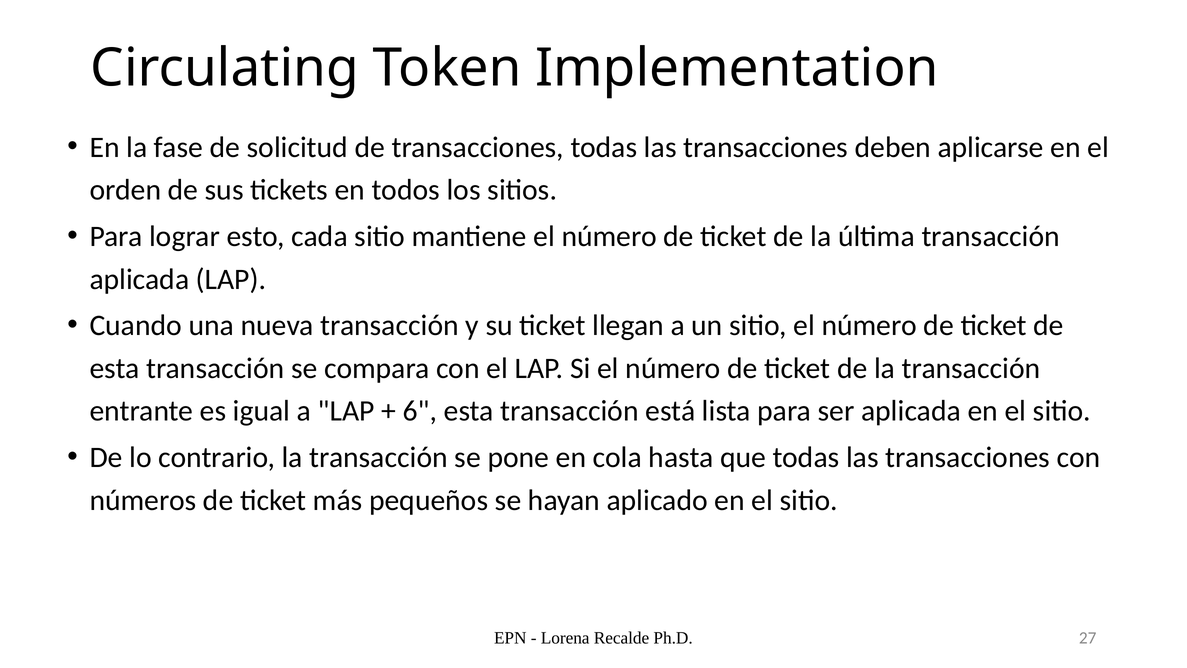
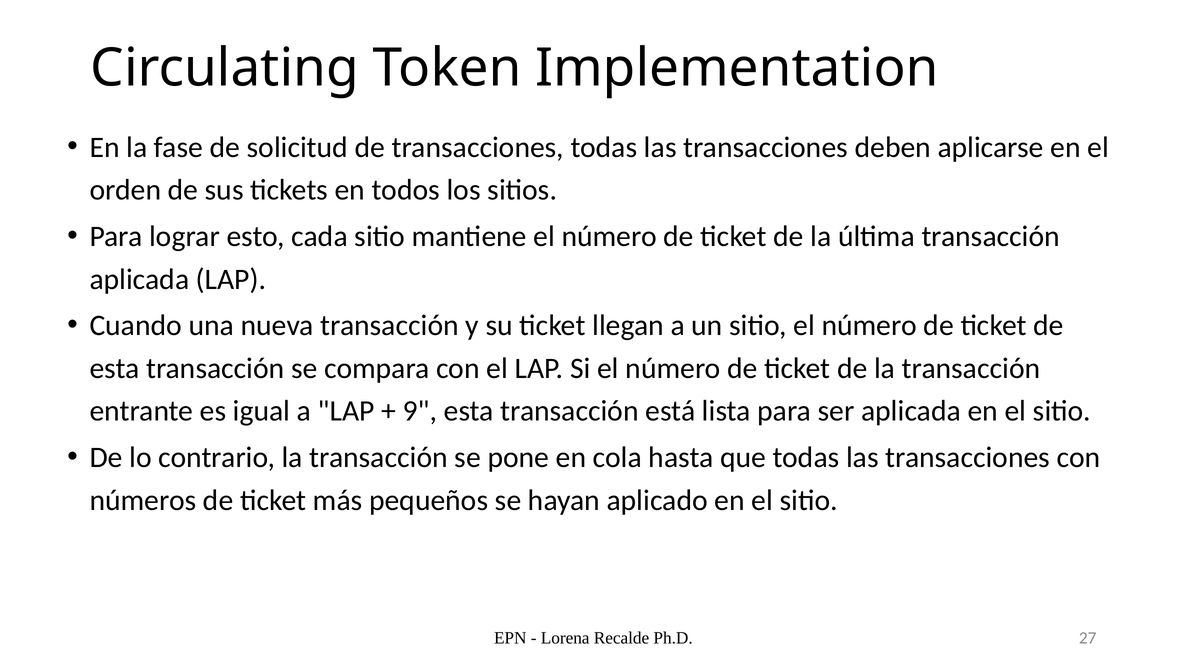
6: 6 -> 9
